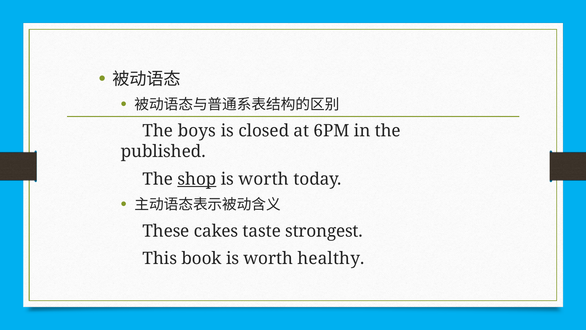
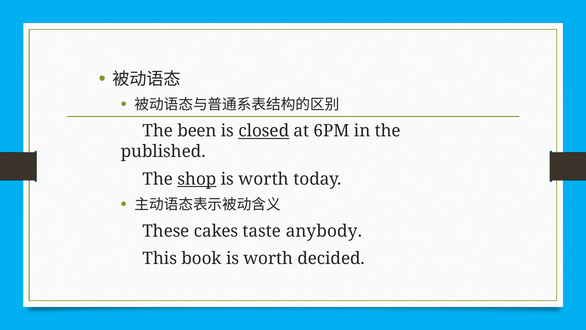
boys: boys -> been
closed underline: none -> present
strongest: strongest -> anybody
healthy: healthy -> decided
